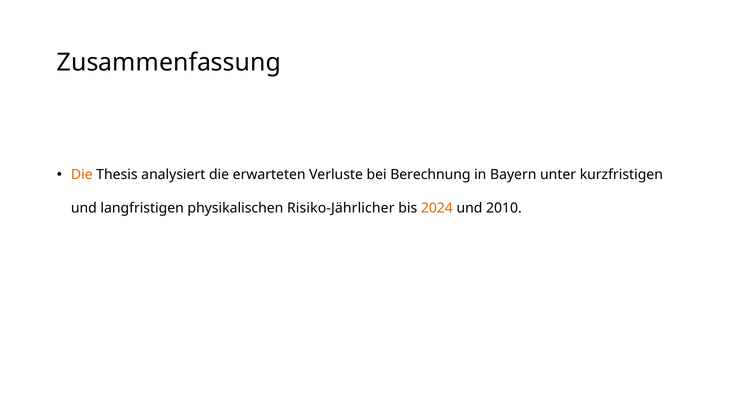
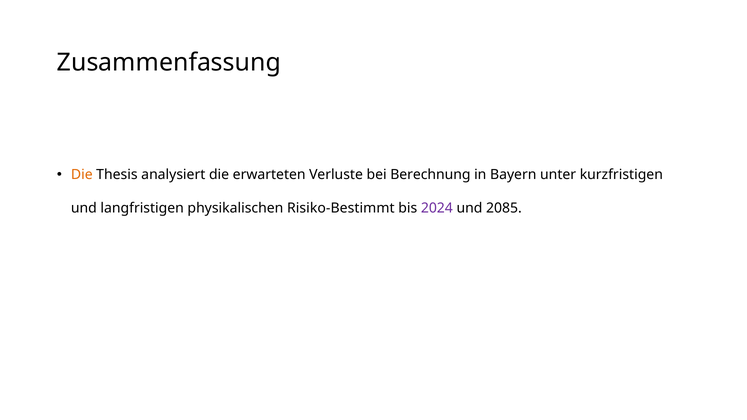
Risiko-Jährlicher: Risiko-Jährlicher -> Risiko-Bestimmt
2024 colour: orange -> purple
2010: 2010 -> 2085
